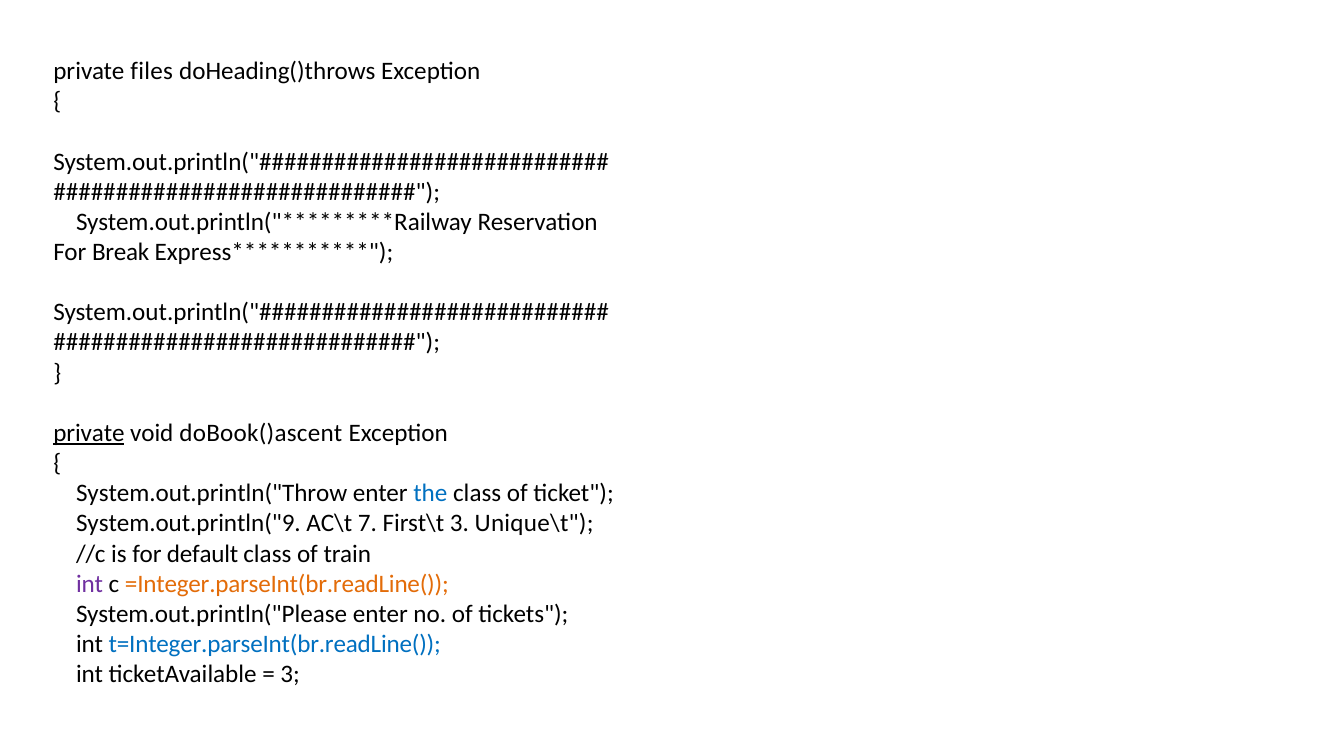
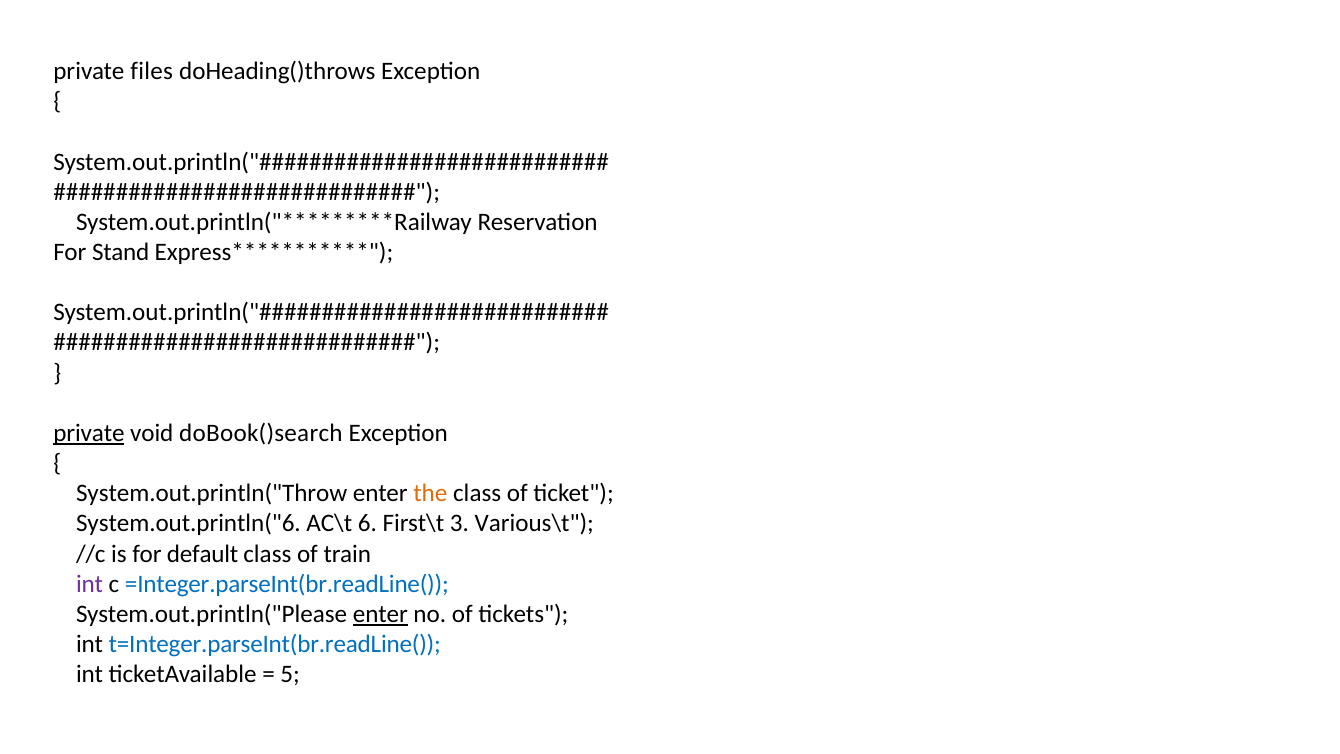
Break: Break -> Stand
doBook()ascent: doBook()ascent -> doBook()search
the colour: blue -> orange
System.out.println("9: System.out.println("9 -> System.out.println("6
7: 7 -> 6
Unique\t: Unique\t -> Various\t
=Integer.parseInt(br.readLine( colour: orange -> blue
enter at (380, 614) underline: none -> present
3 at (290, 674): 3 -> 5
